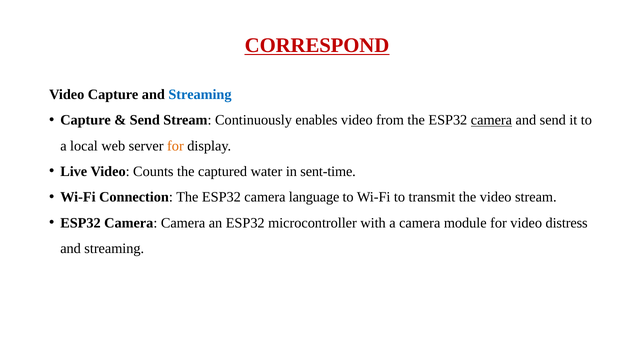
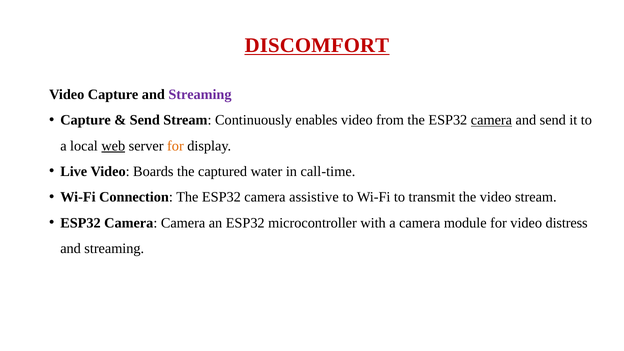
CORRESPOND: CORRESPOND -> DISCOMFORT
Streaming at (200, 94) colour: blue -> purple
web underline: none -> present
Counts: Counts -> Boards
sent-time: sent-time -> call-time
language: language -> assistive
